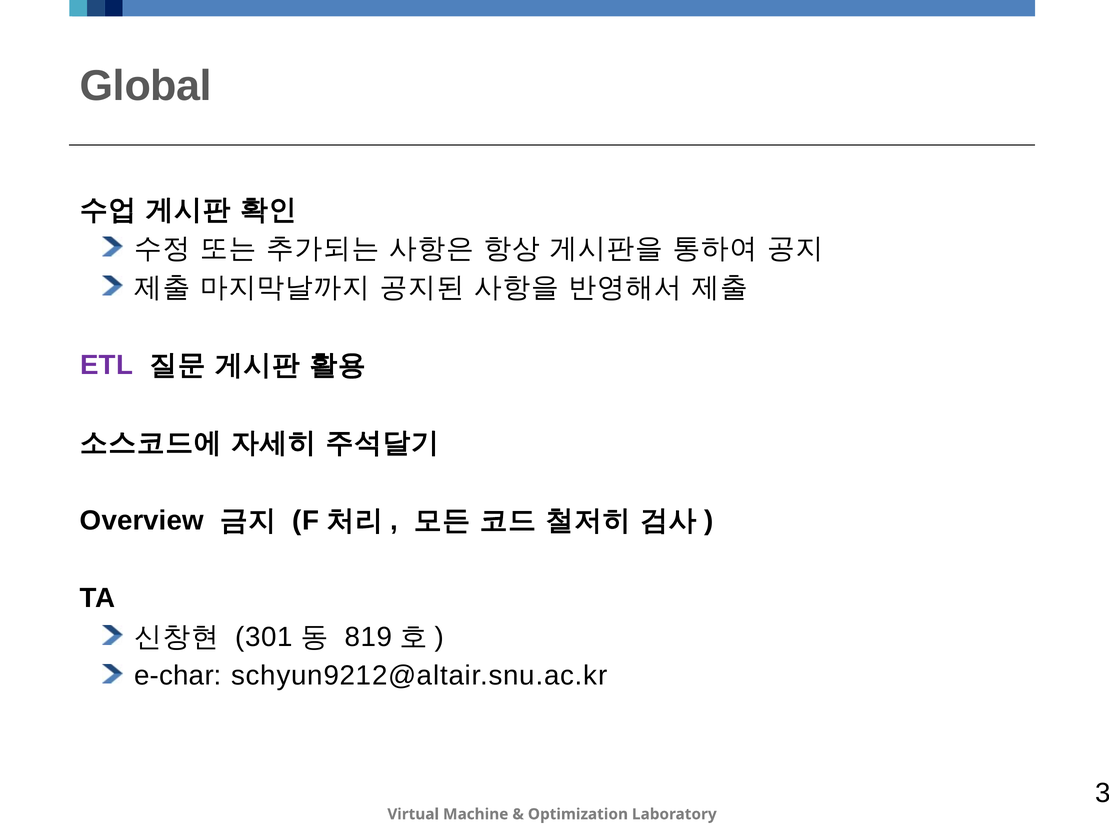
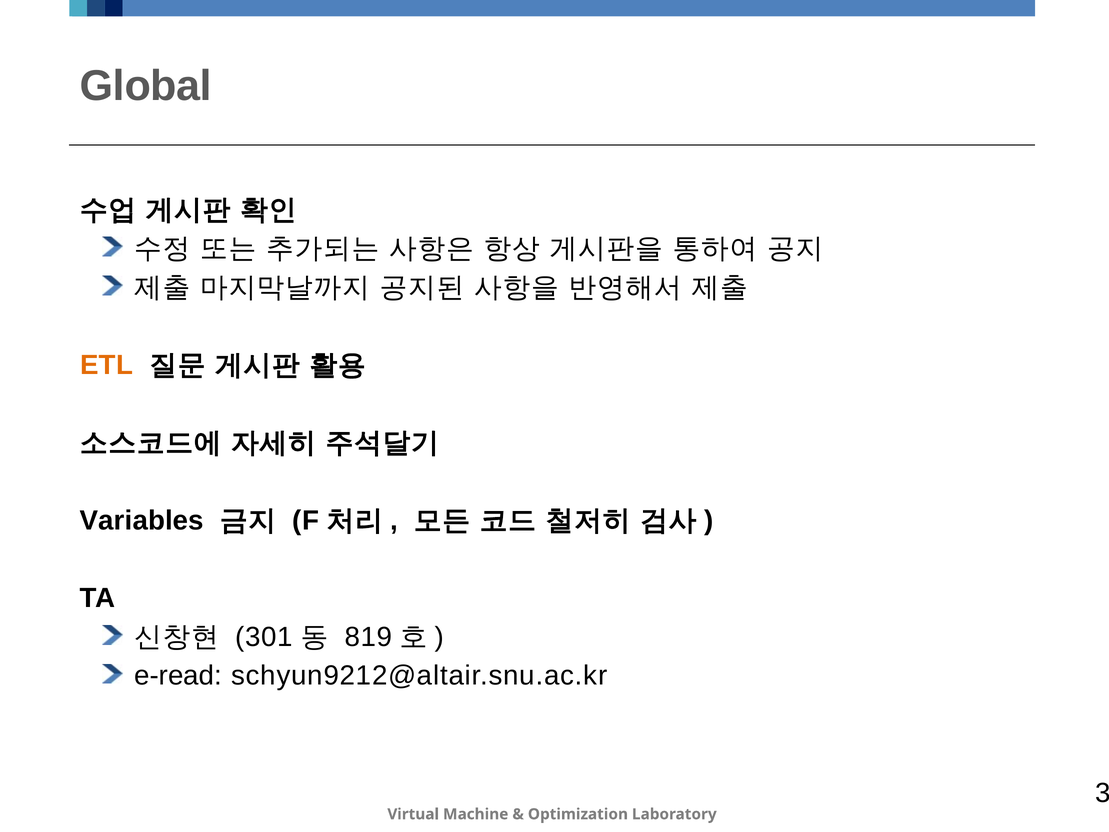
ETL colour: purple -> orange
Overview: Overview -> Variables
e-char: e-char -> e-read
